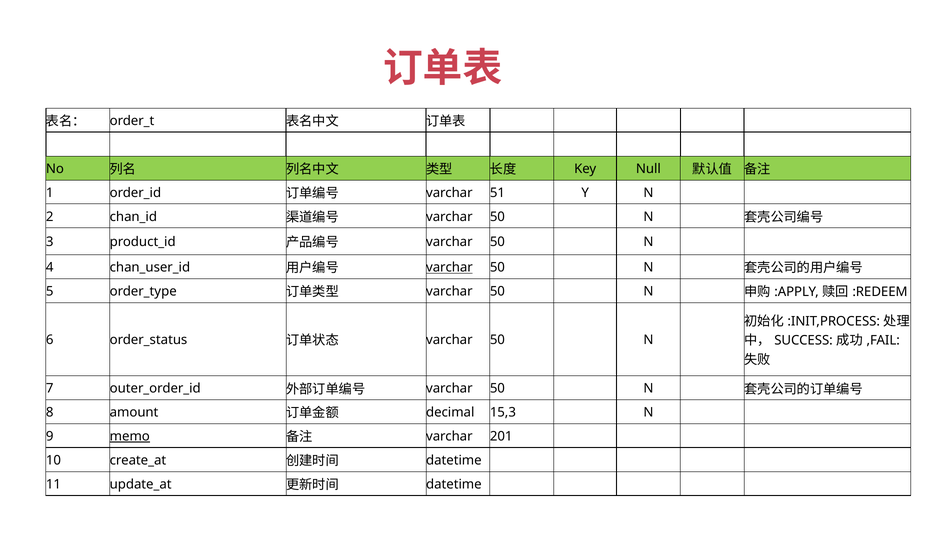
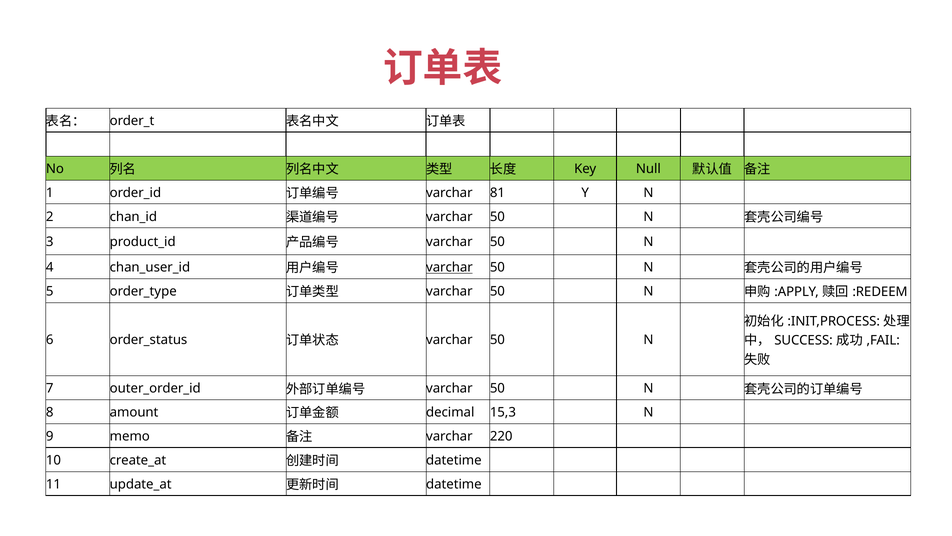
51: 51 -> 81
memo underline: present -> none
201: 201 -> 220
